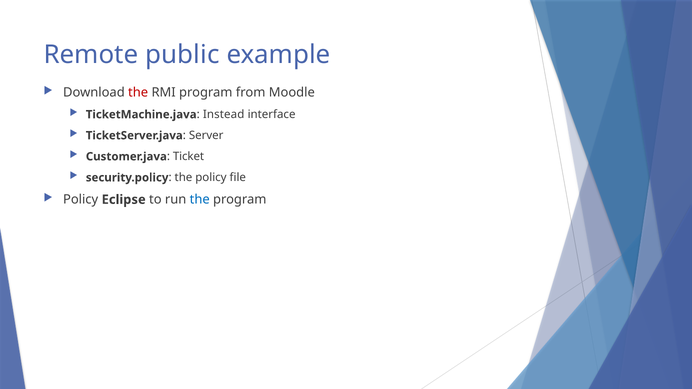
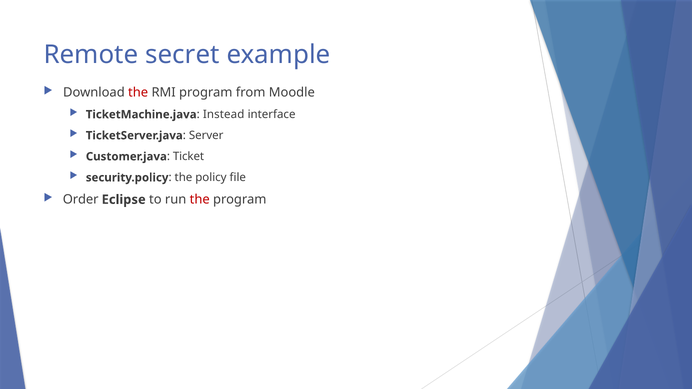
public: public -> secret
Policy at (81, 200): Policy -> Order
the at (200, 200) colour: blue -> red
